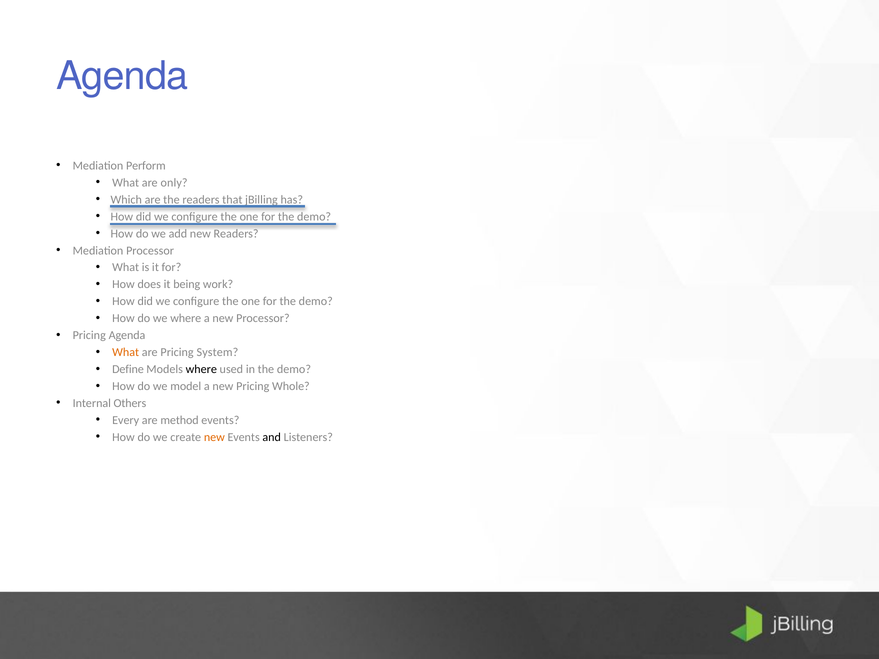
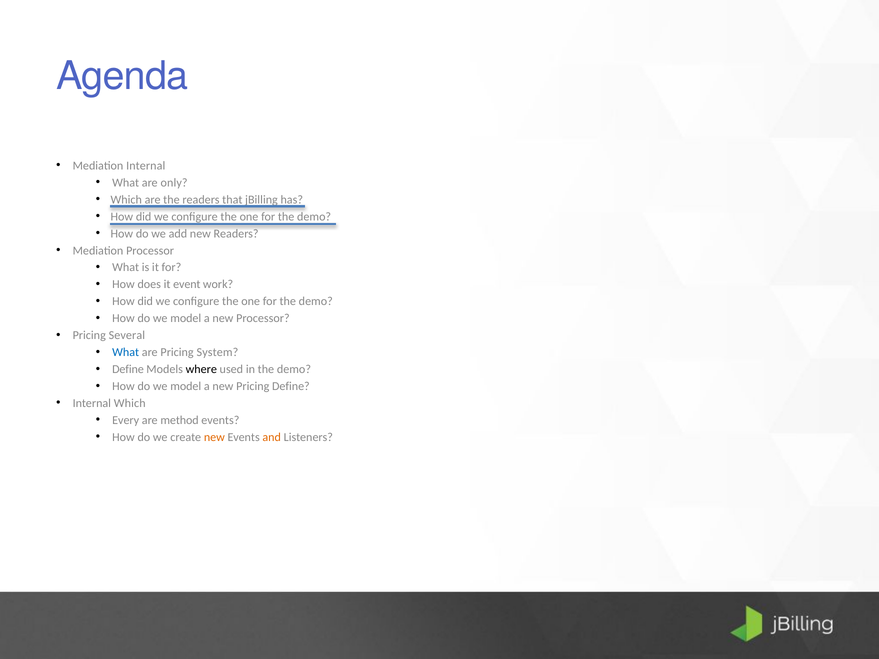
Mediation Perform: Perform -> Internal
being: being -> event
where at (186, 319): where -> model
Pricing Agenda: Agenda -> Several
What at (126, 353) colour: orange -> blue
Pricing Whole: Whole -> Define
Internal Others: Others -> Which
and colour: black -> orange
